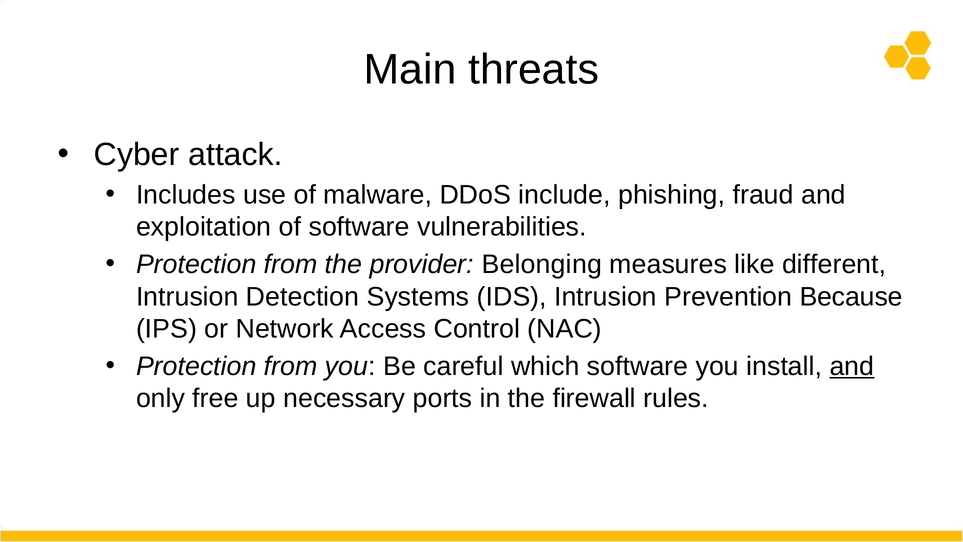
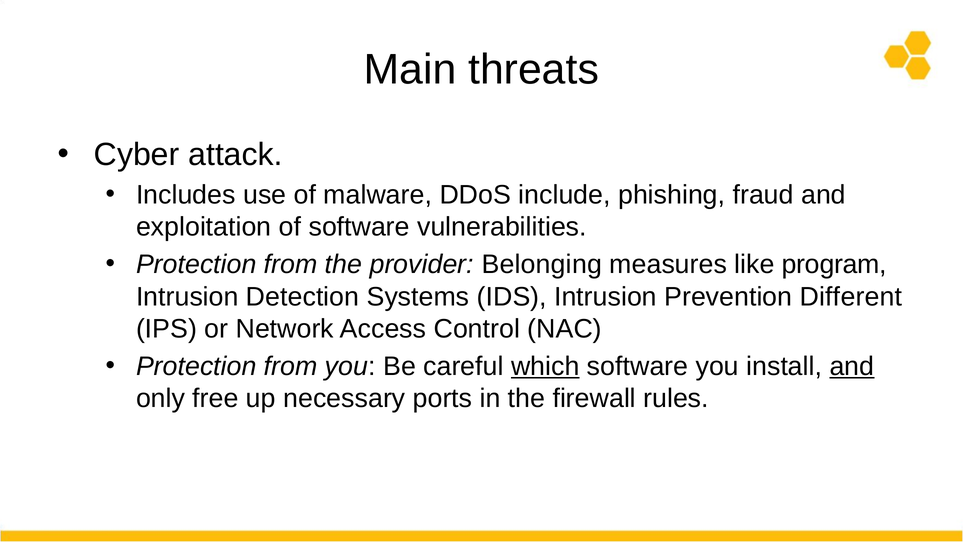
different: different -> program
Because: Because -> Different
which underline: none -> present
